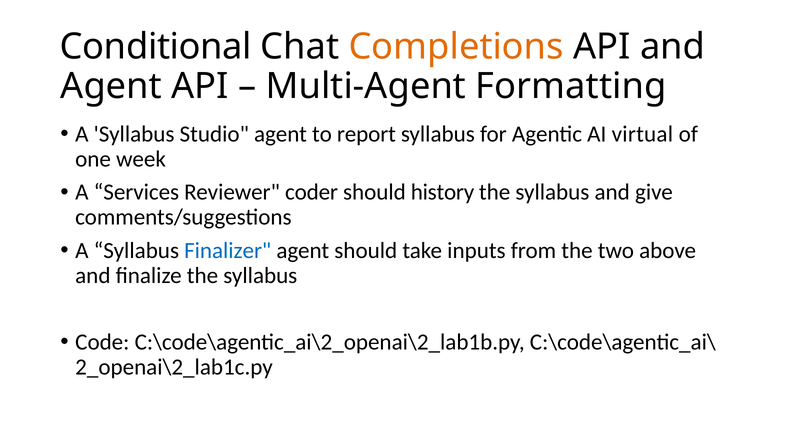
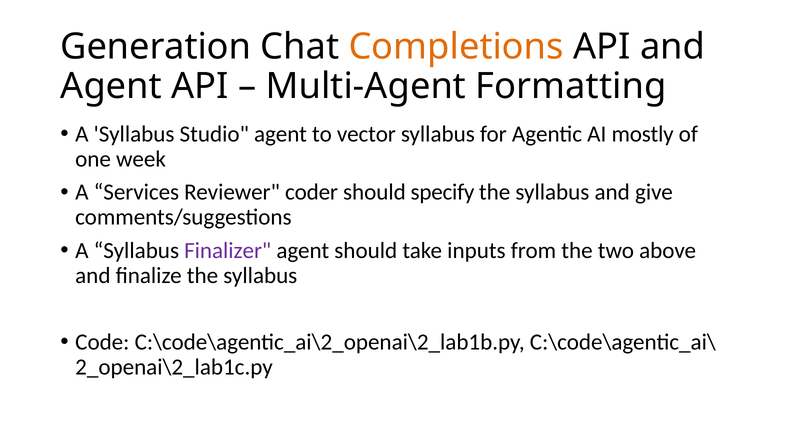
Conditional: Conditional -> Generation
report: report -> vector
virtual: virtual -> mostly
history: history -> specify
Finalizer colour: blue -> purple
